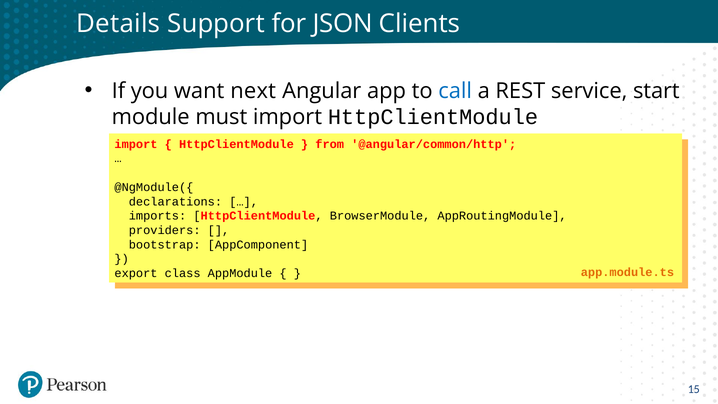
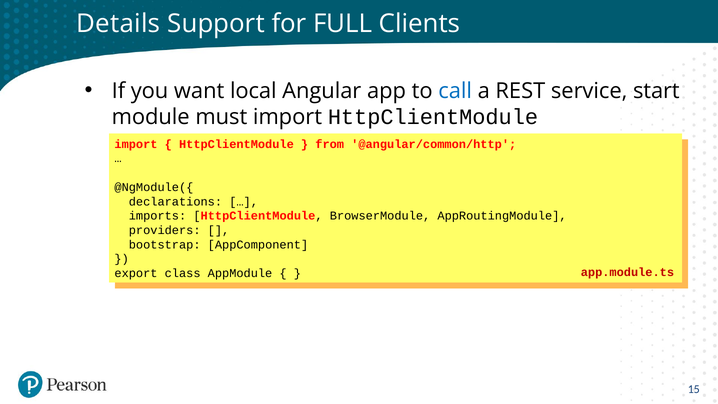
JSON: JSON -> FULL
next: next -> local
app.module.ts colour: orange -> red
